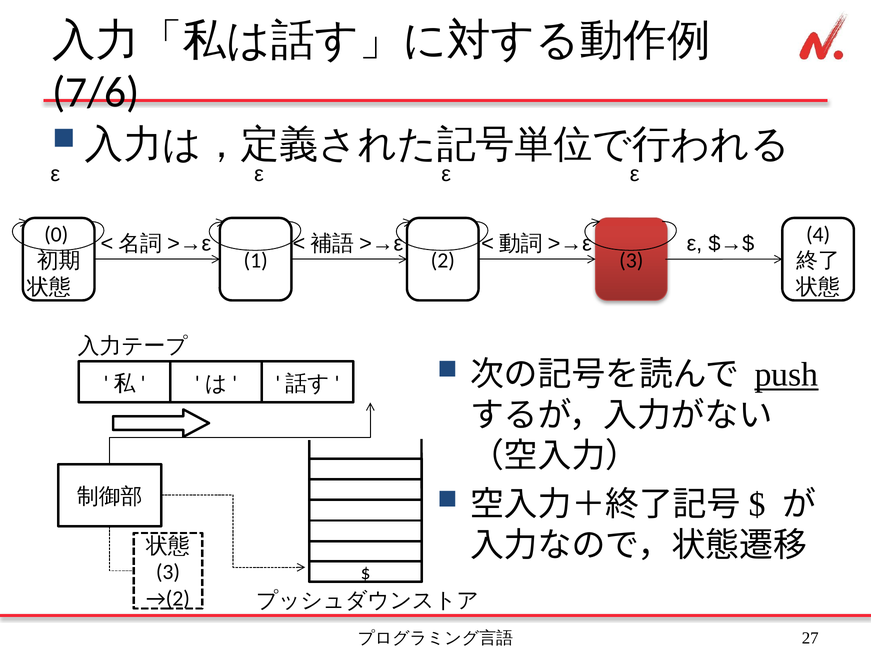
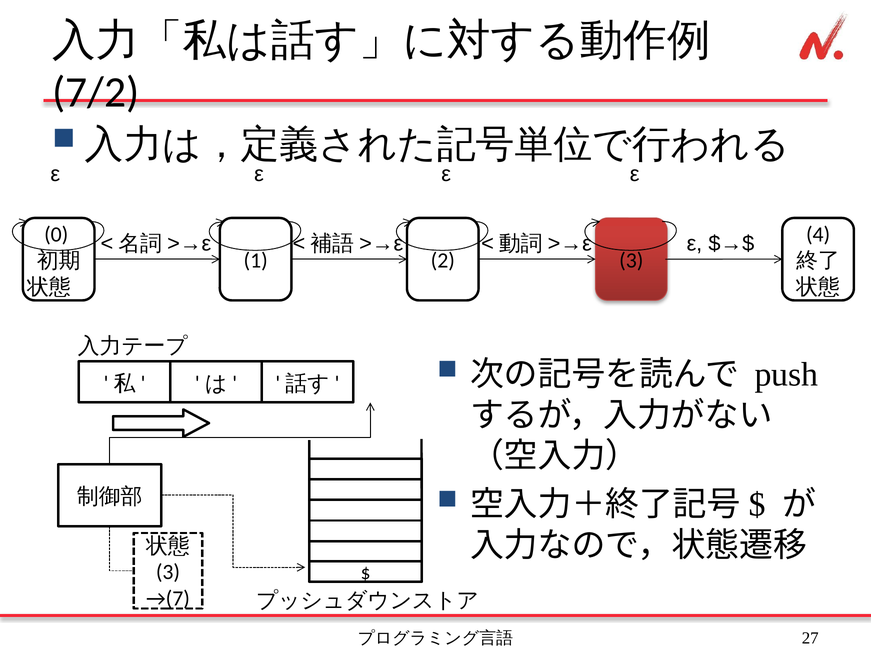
7/6: 7/6 -> 7/2
push underline: present -> none
→(2: →(2 -> →(7
